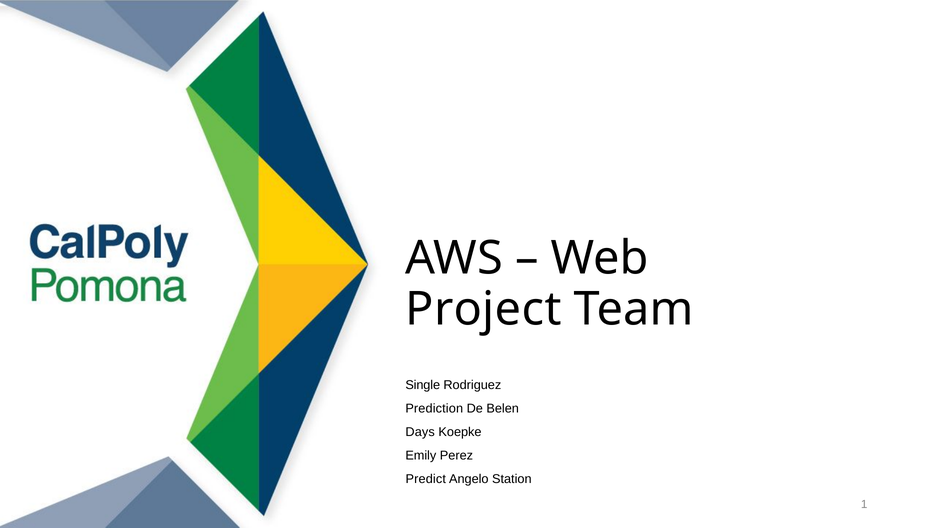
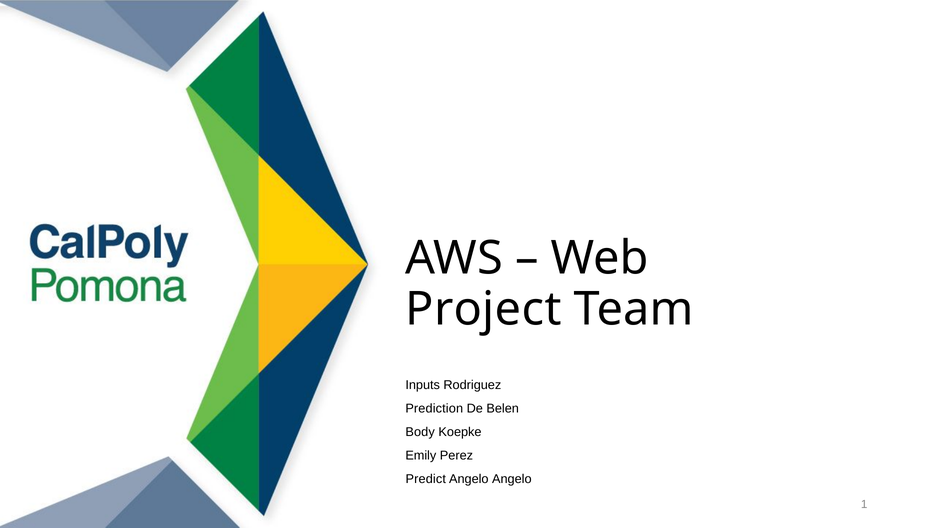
Single: Single -> Inputs
Days: Days -> Body
Angelo Station: Station -> Angelo
